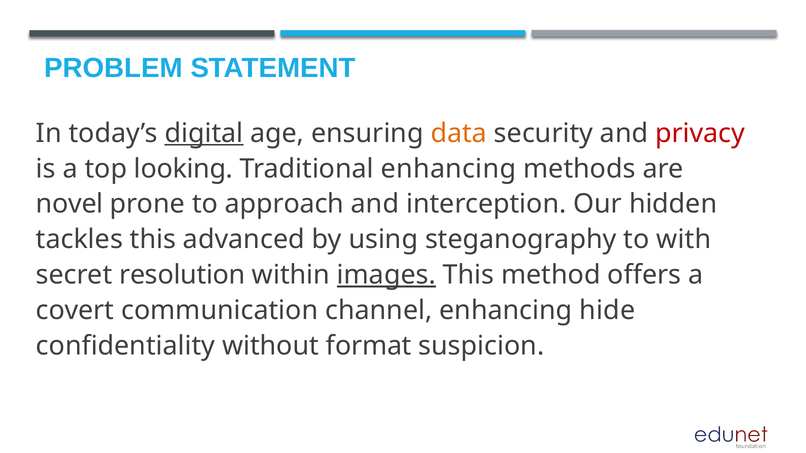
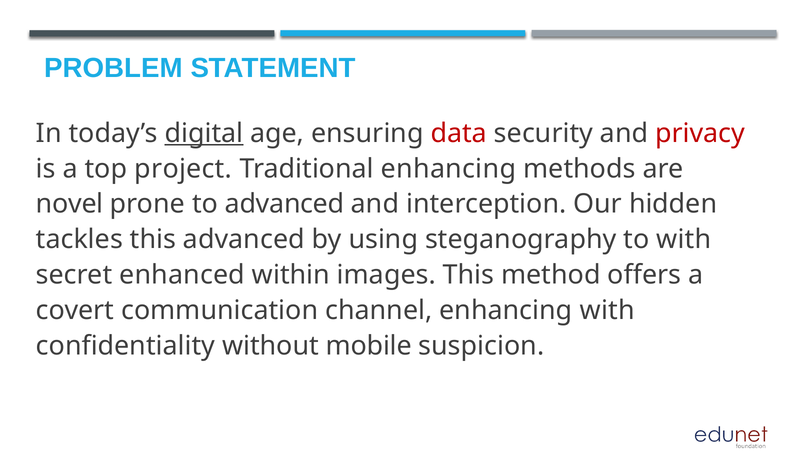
data colour: orange -> red
looking: looking -> project
to approach: approach -> advanced
resolution: resolution -> enhanced
images underline: present -> none
enhancing hide: hide -> with
format: format -> mobile
